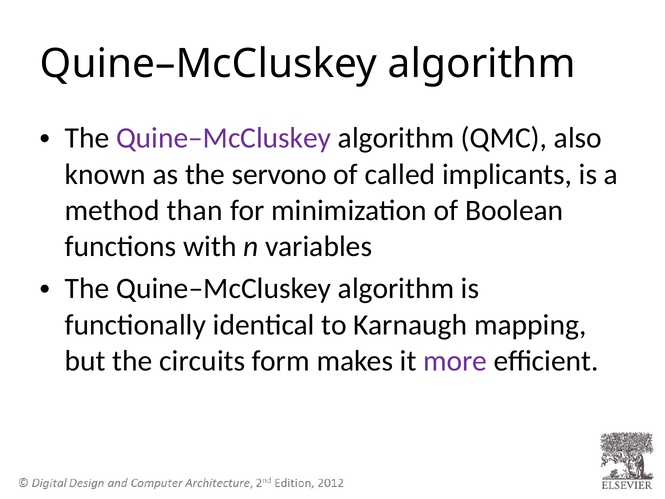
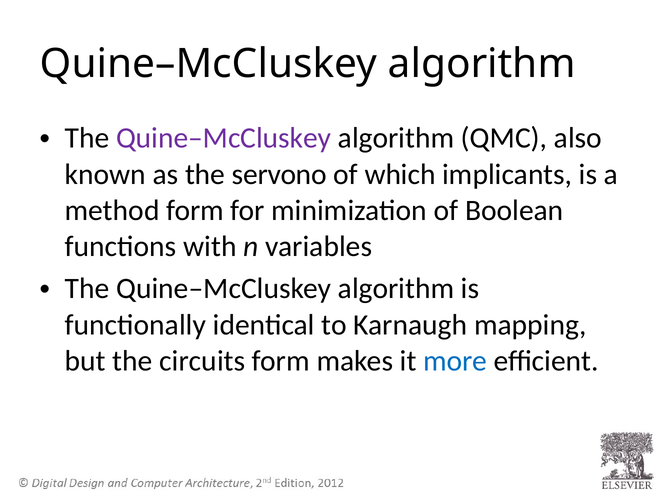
called: called -> which
method than: than -> form
more colour: purple -> blue
